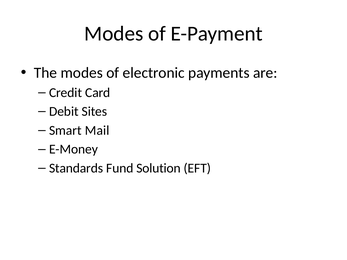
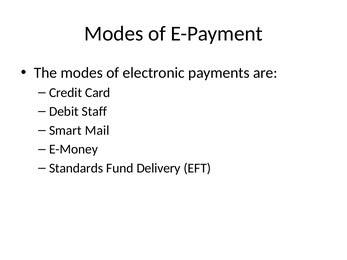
Sites: Sites -> Staff
Solution: Solution -> Delivery
